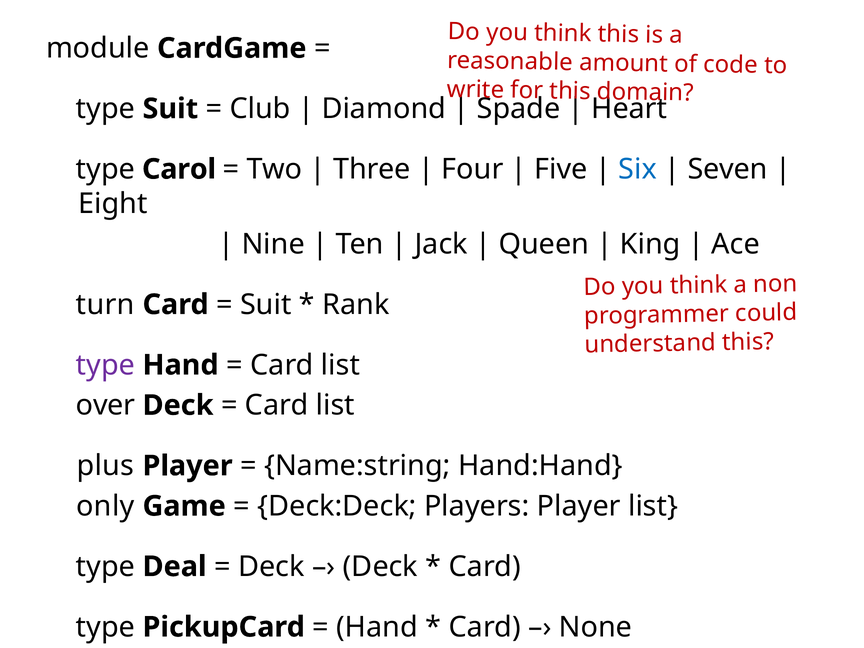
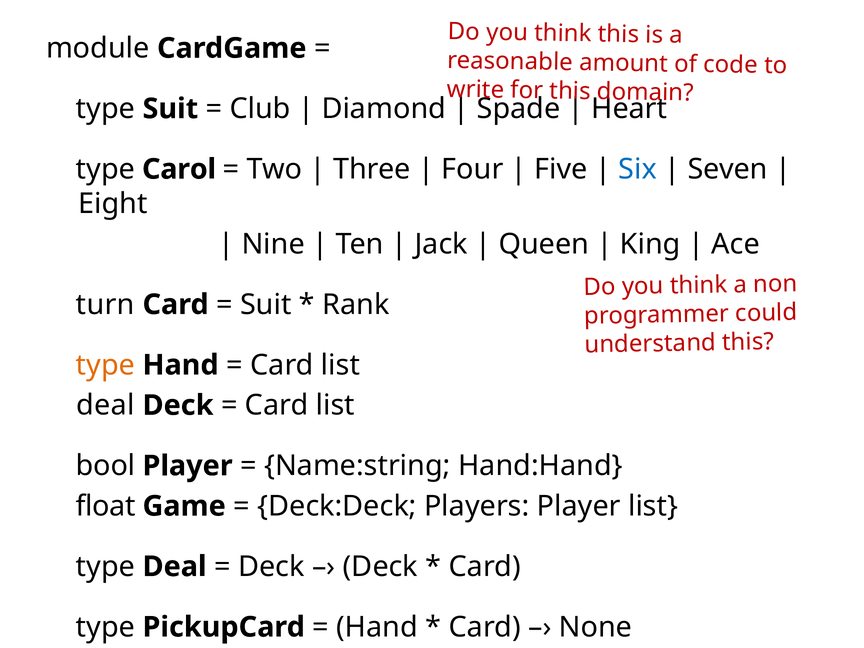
type at (106, 365) colour: purple -> orange
over at (106, 405): over -> deal
plus: plus -> bool
only: only -> float
